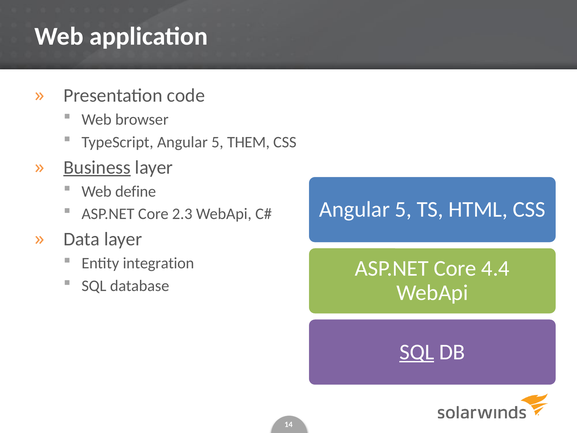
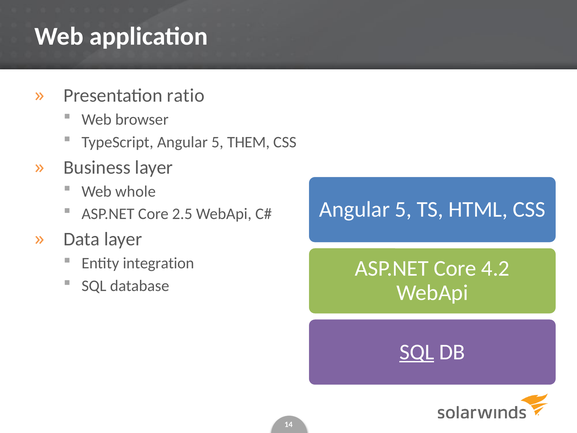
code: code -> ratio
Business underline: present -> none
define: define -> whole
2.3: 2.3 -> 2.5
4.4: 4.4 -> 4.2
